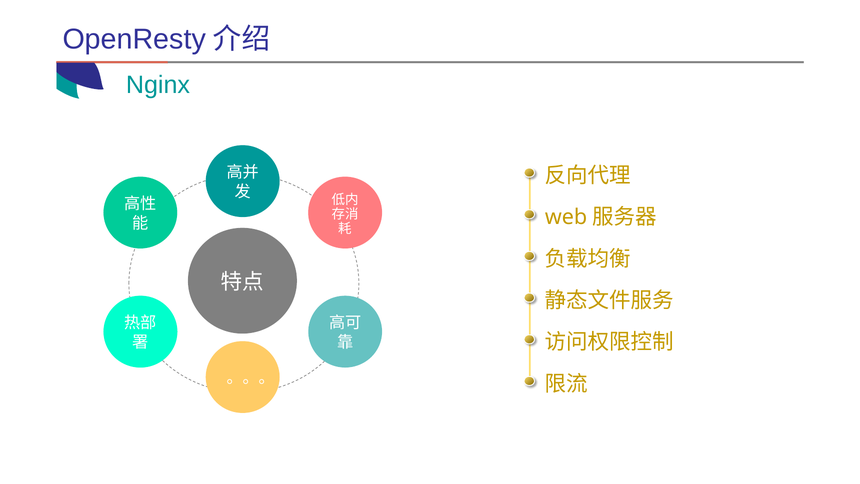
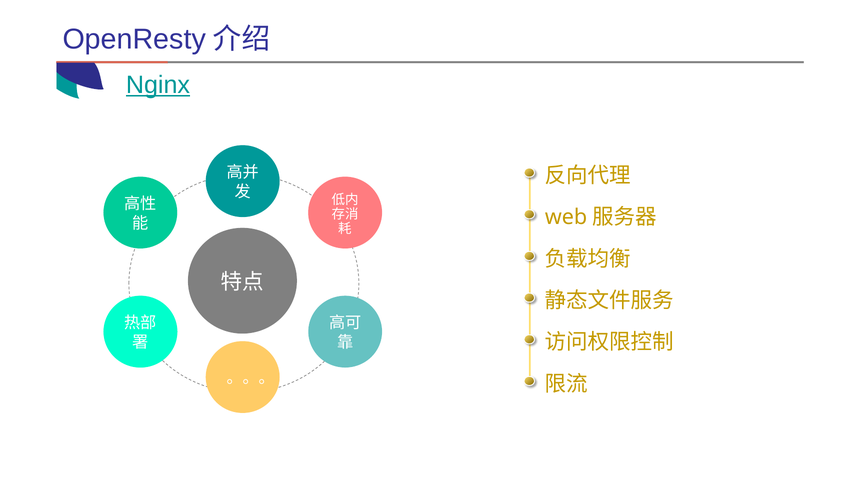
Nginx underline: none -> present
